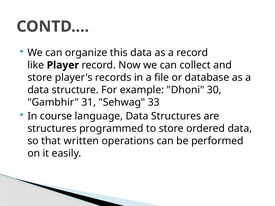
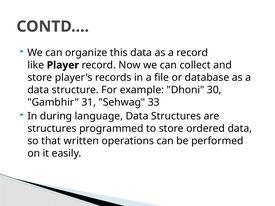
course: course -> during
